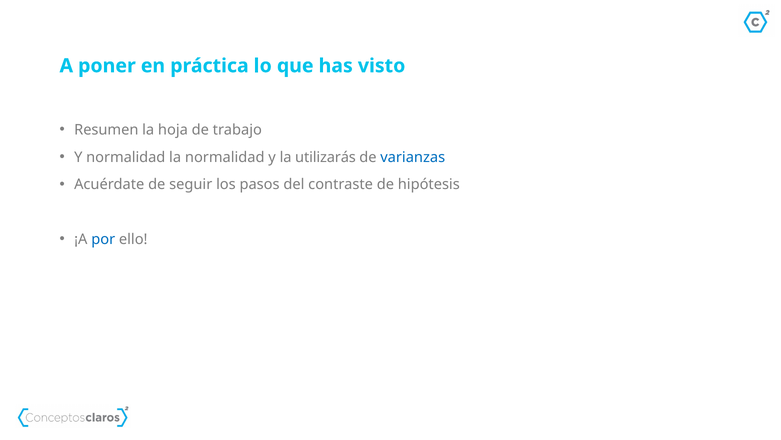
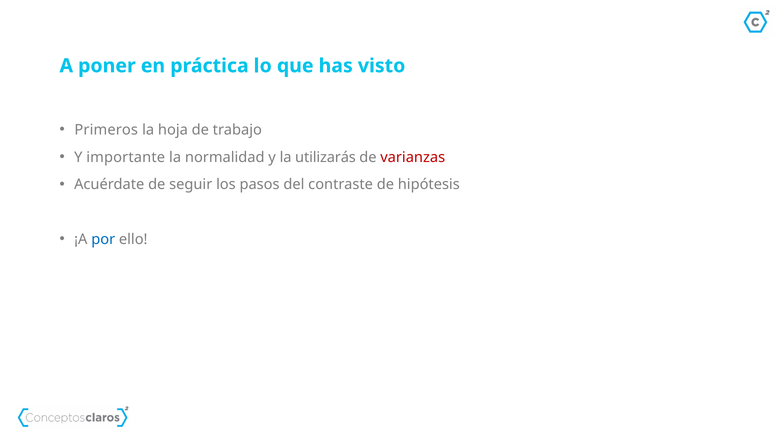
Resumen: Resumen -> Primeros
Y normalidad: normalidad -> importante
varianzas colour: blue -> red
